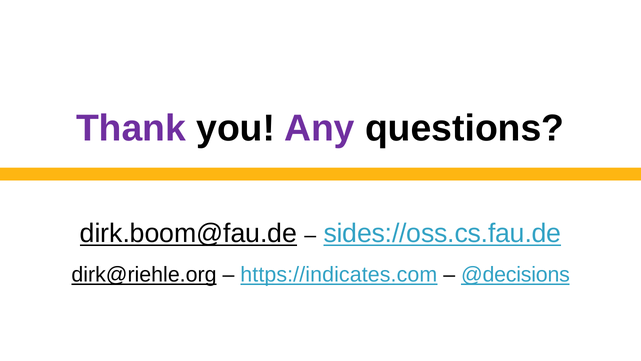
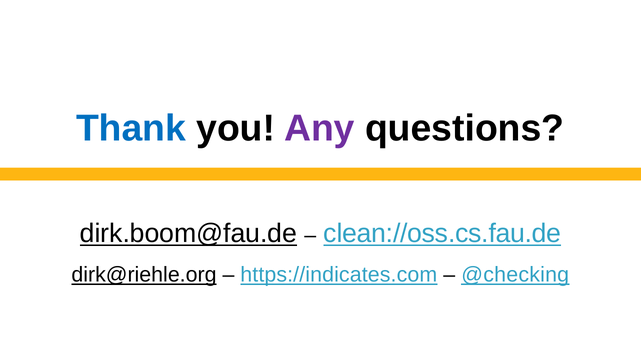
Thank colour: purple -> blue
sides://oss.cs.fau.de: sides://oss.cs.fau.de -> clean://oss.cs.fau.de
@decisions: @decisions -> @checking
